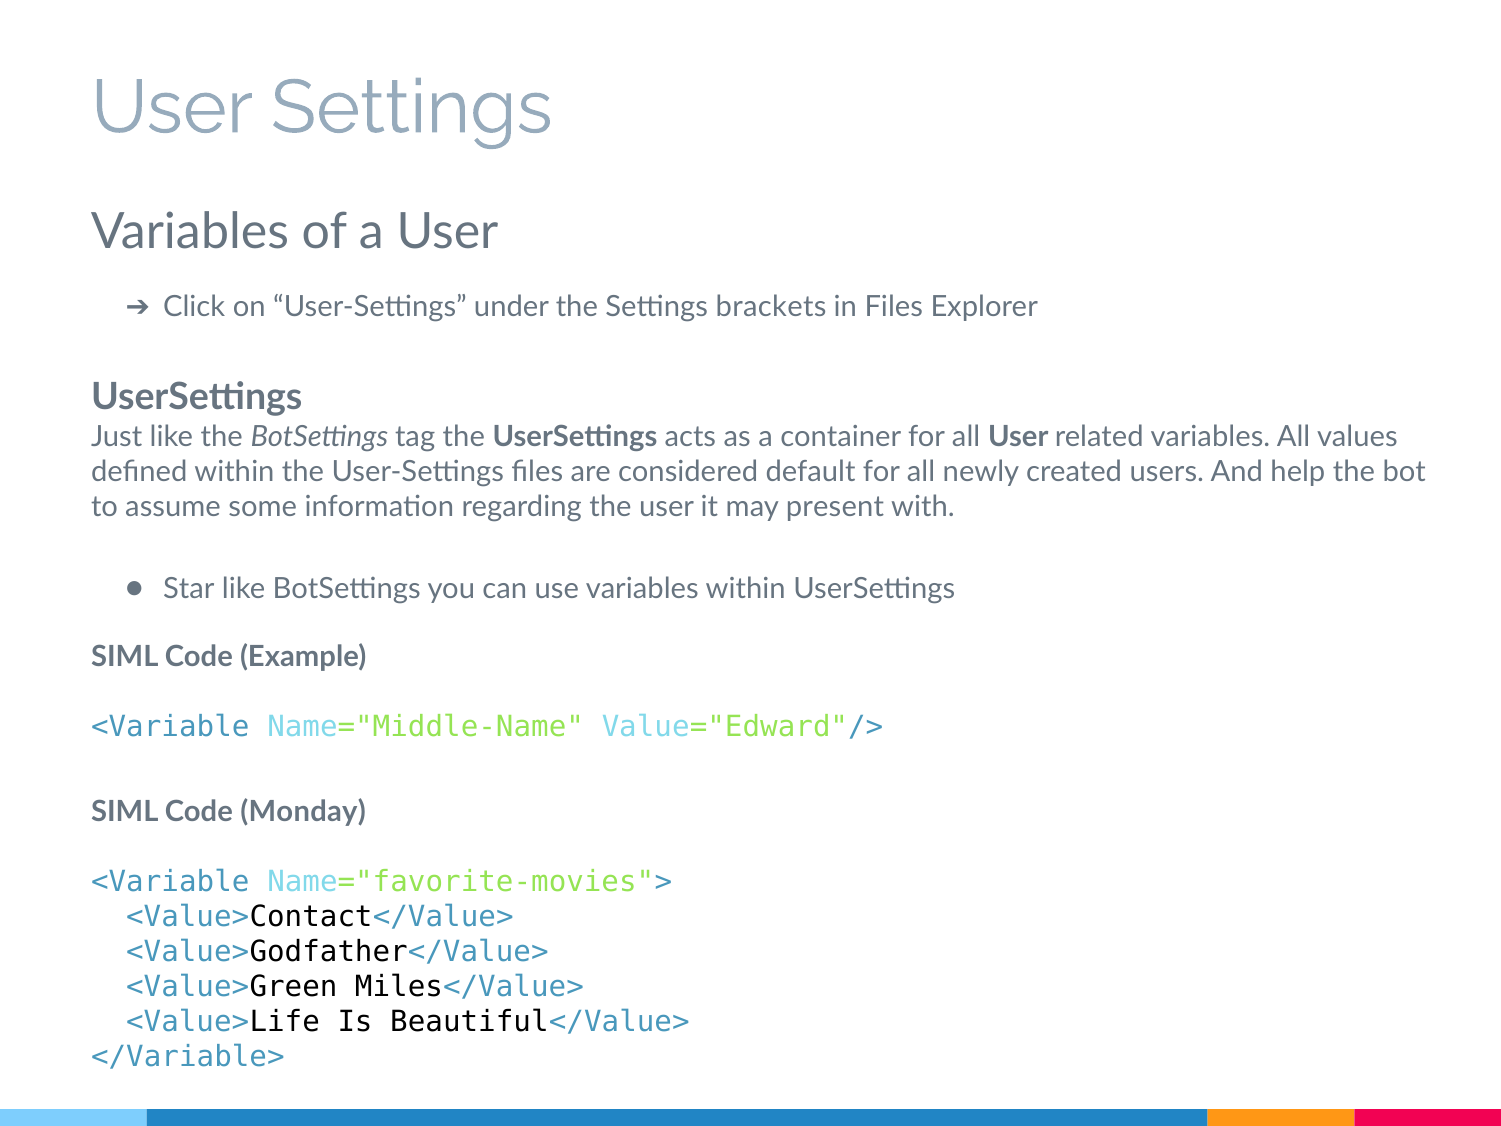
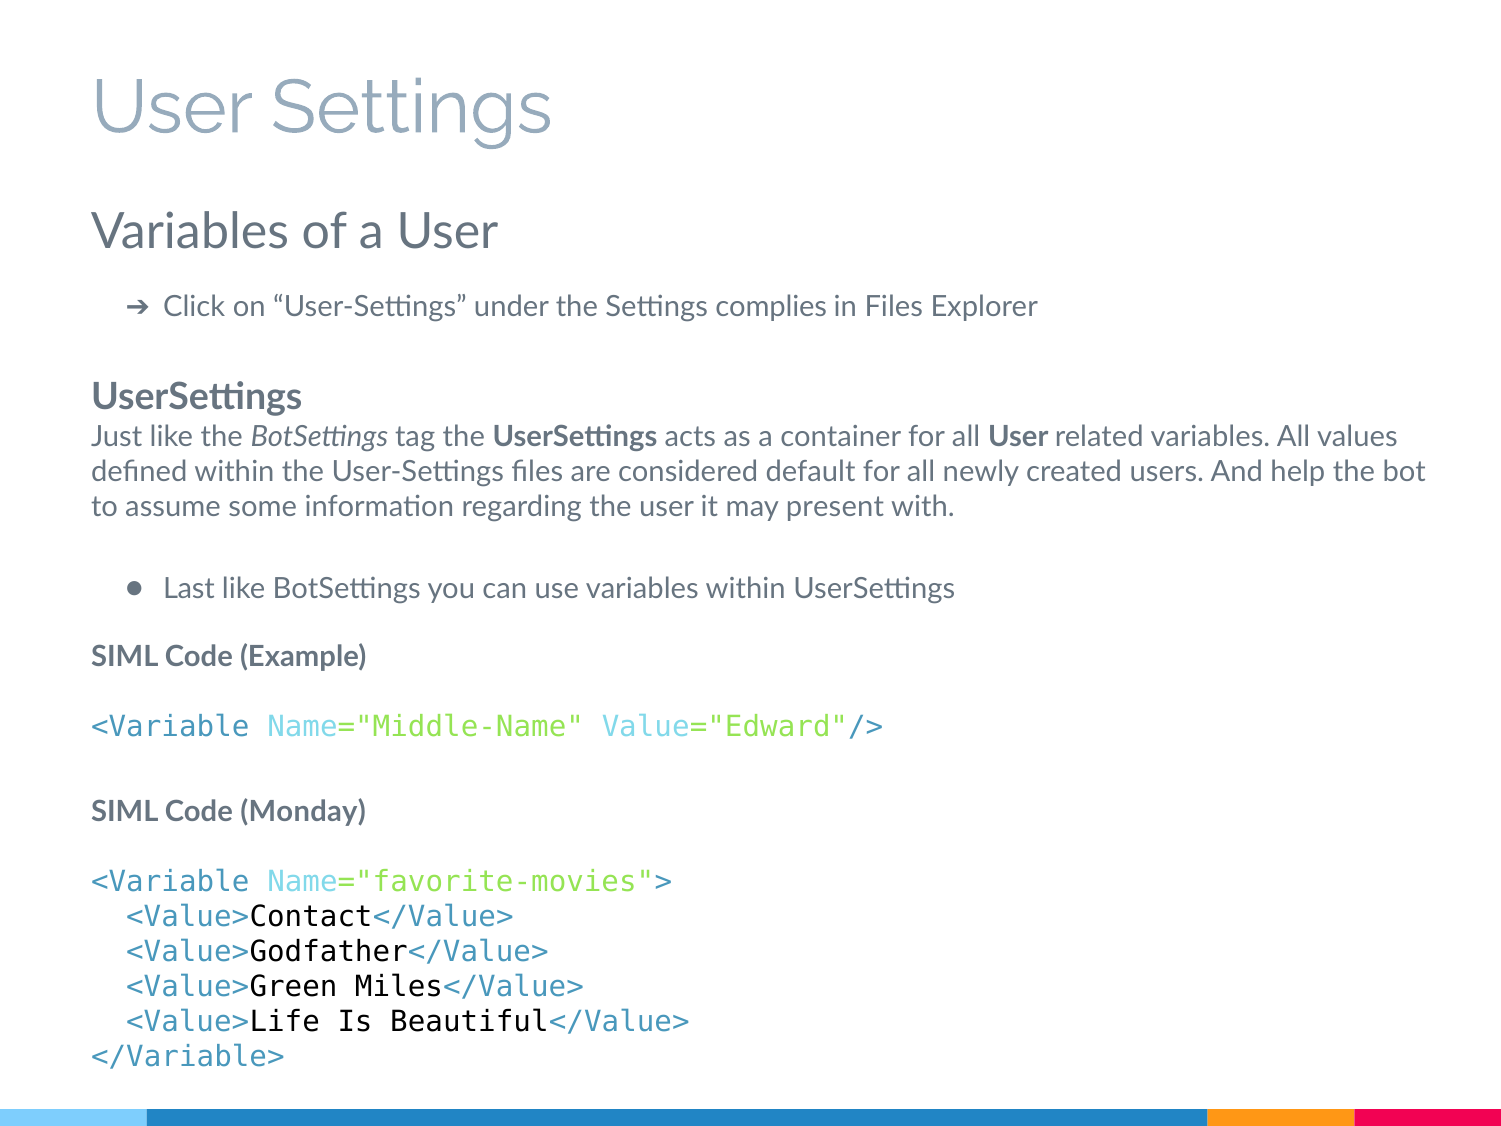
brackets: brackets -> complies
Star: Star -> Last
